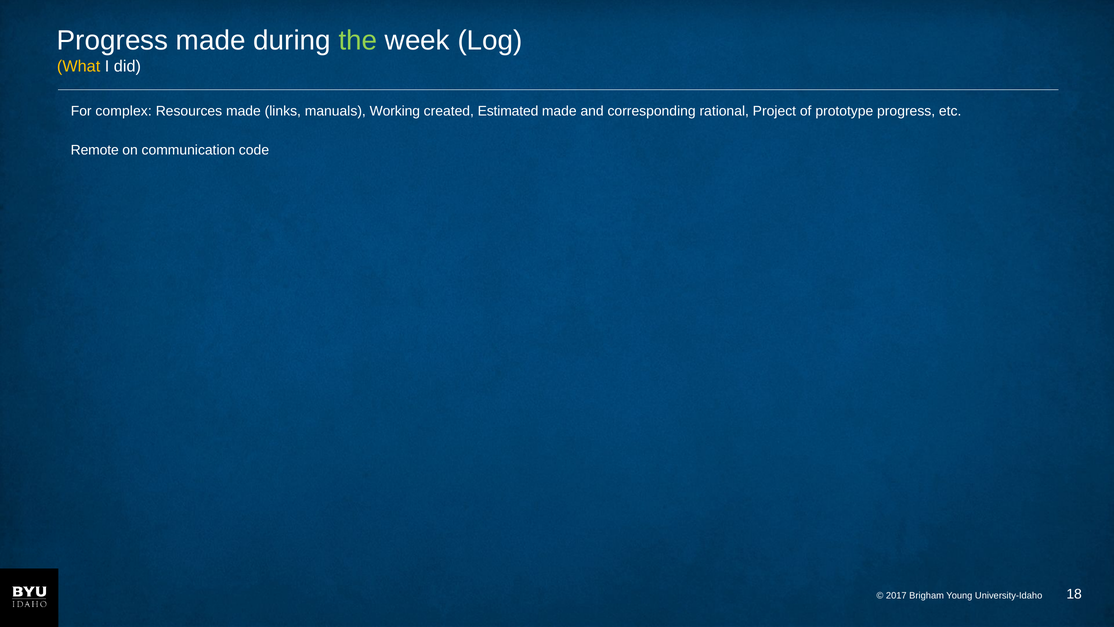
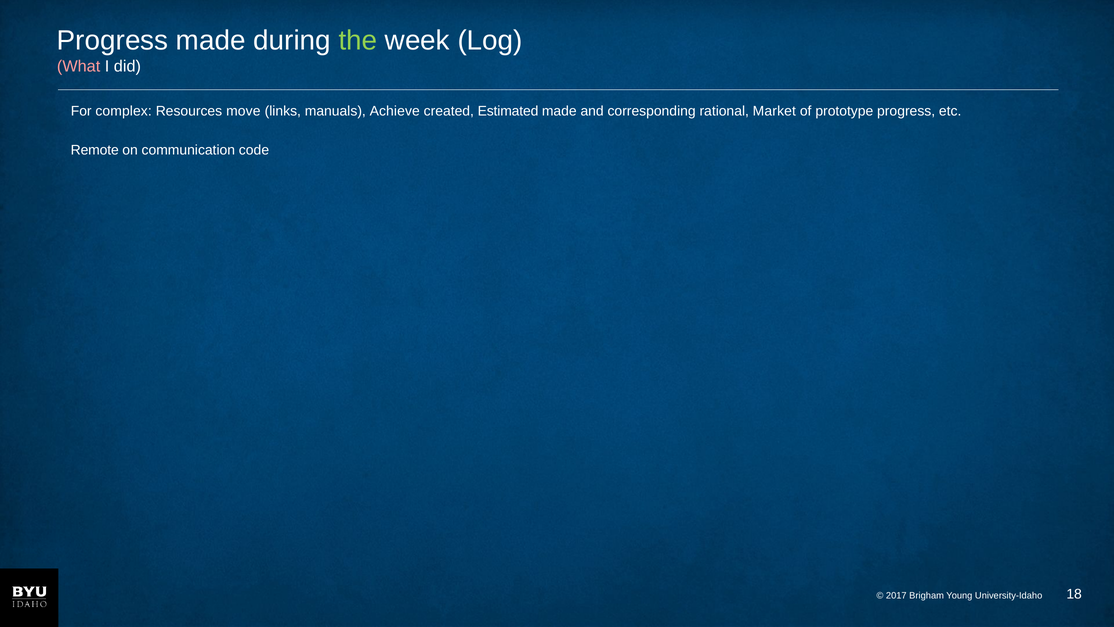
What colour: yellow -> pink
Resources made: made -> move
Working: Working -> Achieve
Project: Project -> Market
